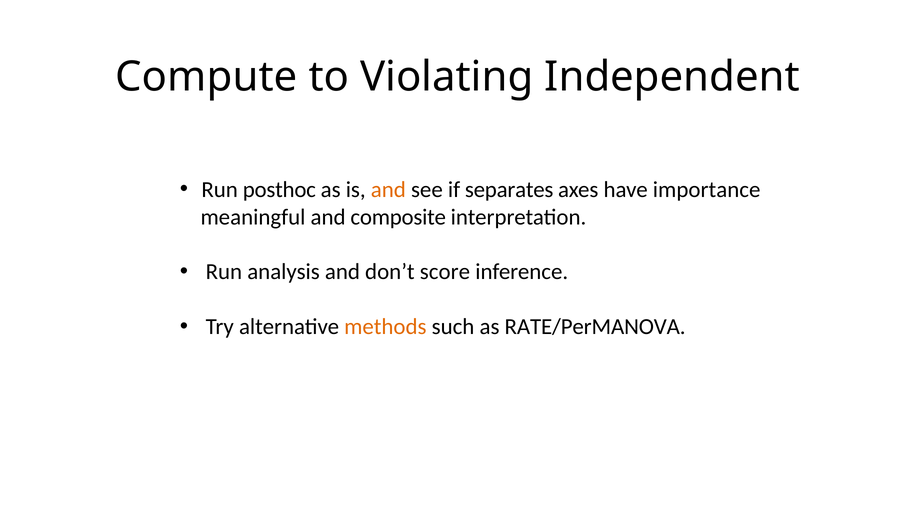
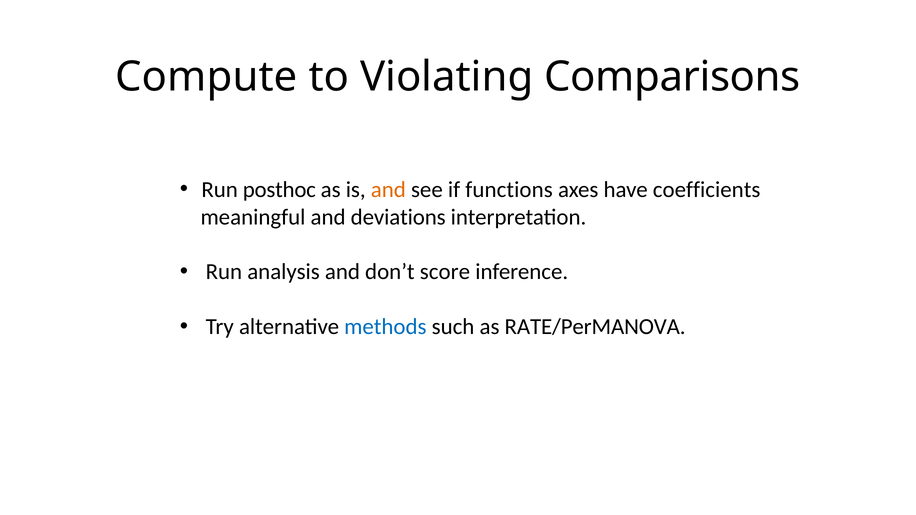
Independent: Independent -> Comparisons
separates: separates -> functions
importance: importance -> coefficients
composite: composite -> deviations
methods colour: orange -> blue
